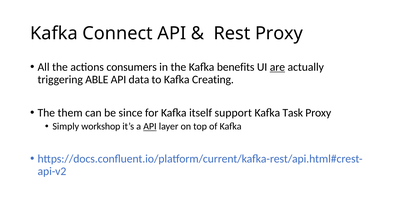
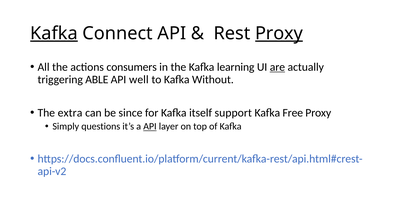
Kafka at (54, 33) underline: none -> present
Proxy at (279, 33) underline: none -> present
benefits: benefits -> learning
data: data -> well
Creating: Creating -> Without
them: them -> extra
Task: Task -> Free
workshop: workshop -> questions
